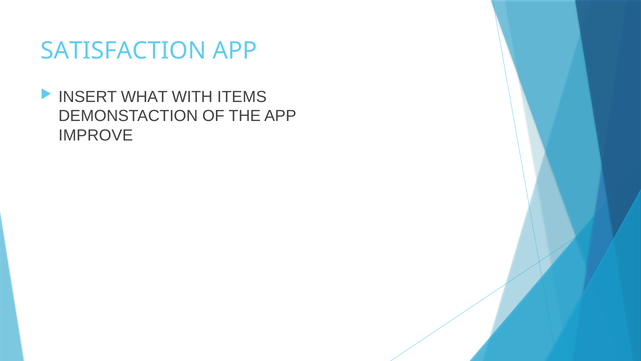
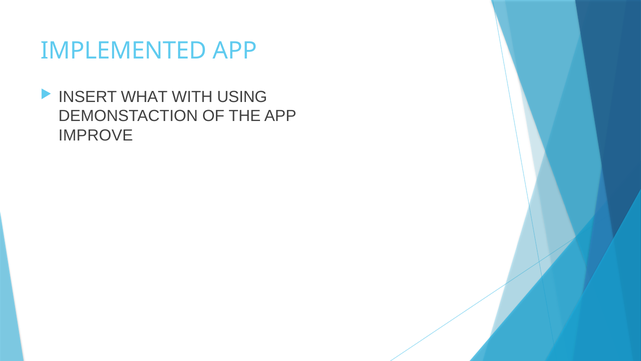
SATISFACTION: SATISFACTION -> IMPLEMENTED
ITEMS: ITEMS -> USING
